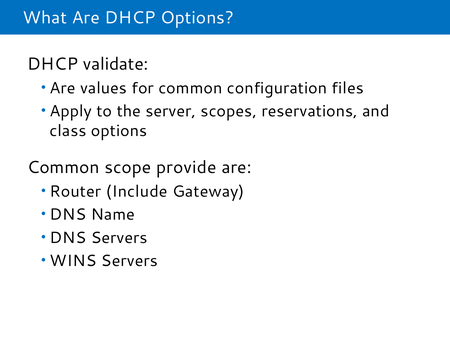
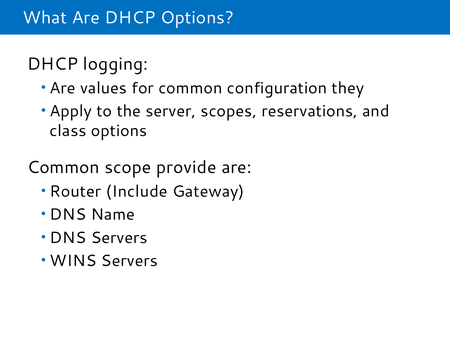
validate: validate -> logging
files: files -> they
